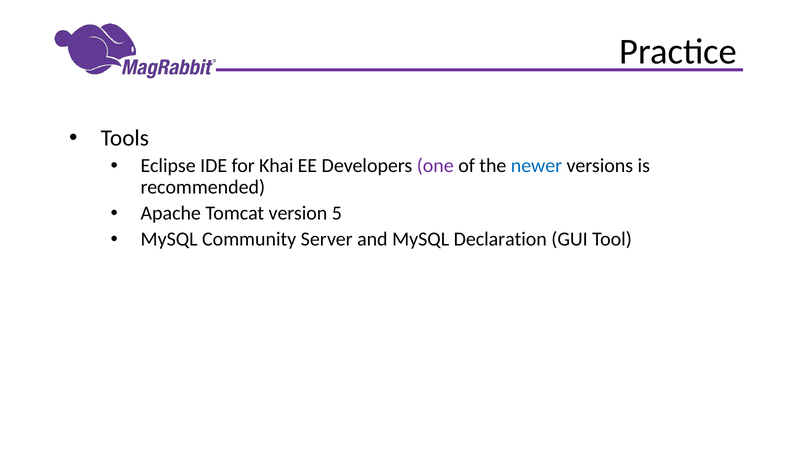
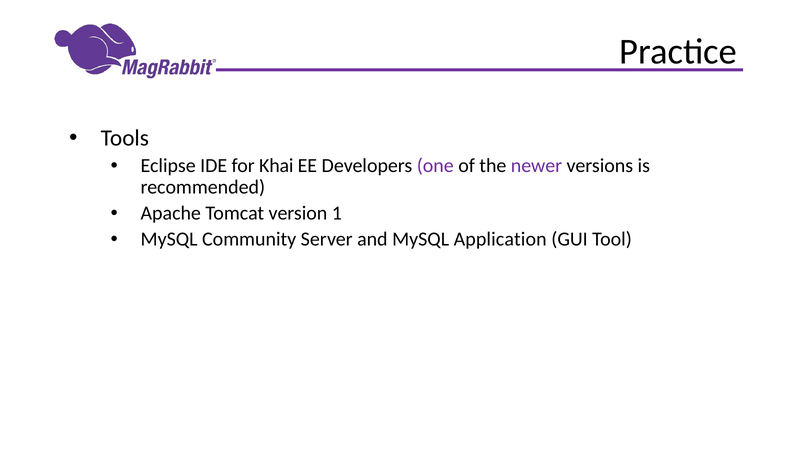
newer colour: blue -> purple
5: 5 -> 1
Declaration: Declaration -> Application
